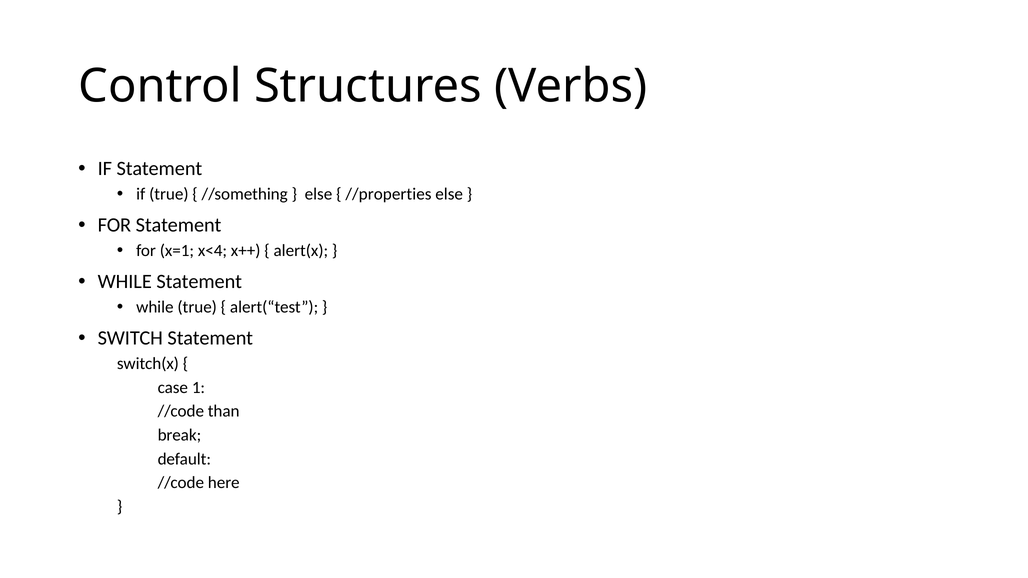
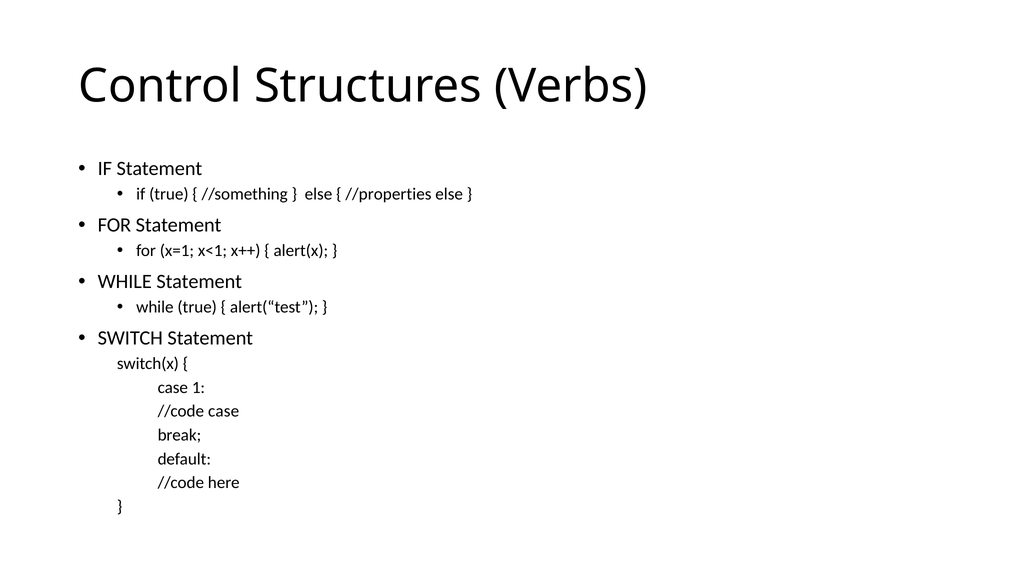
x<4: x<4 -> x<1
//code than: than -> case
